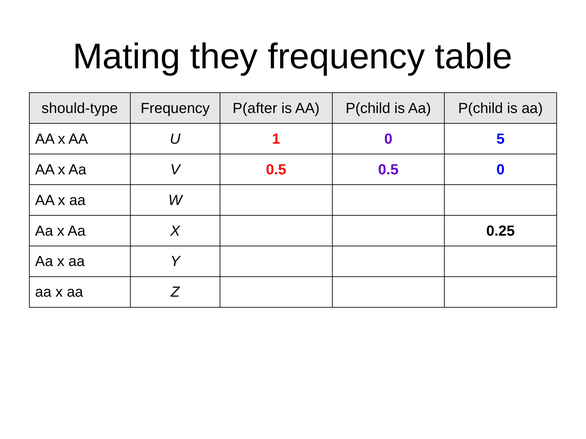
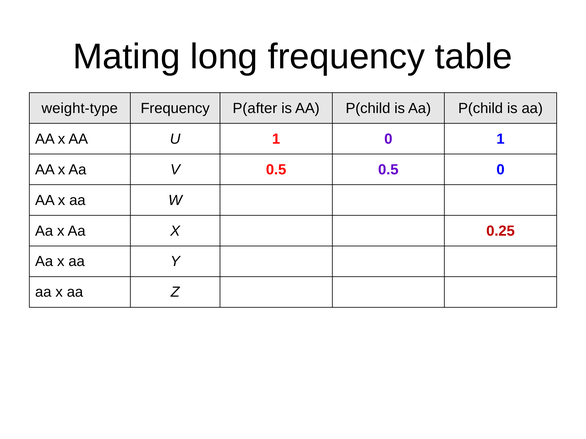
they: they -> long
should-type: should-type -> weight-type
1 0 5: 5 -> 1
0.25 at (501, 231) colour: black -> red
